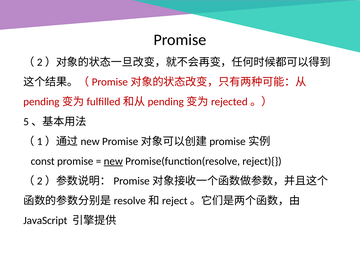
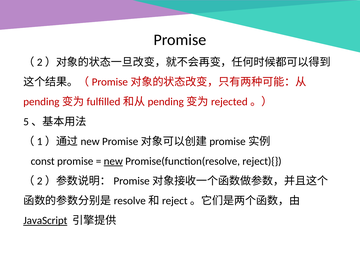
JavaScript underline: none -> present
